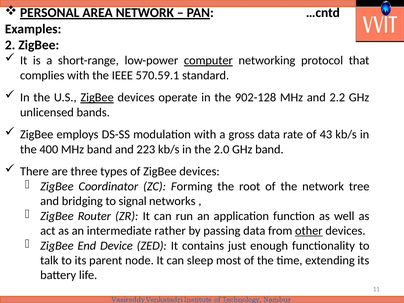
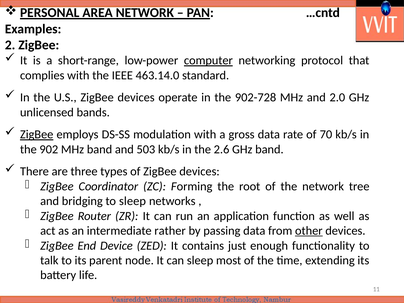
570.59.1: 570.59.1 -> 463.14.0
ZigBee at (97, 98) underline: present -> none
902-128: 902-128 -> 902-728
2.2: 2.2 -> 2.0
ZigBee at (37, 135) underline: none -> present
43: 43 -> 70
400: 400 -> 902
223: 223 -> 503
2.0: 2.0 -> 2.6
to signal: signal -> sleep
